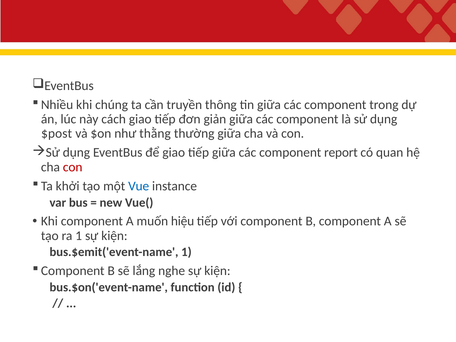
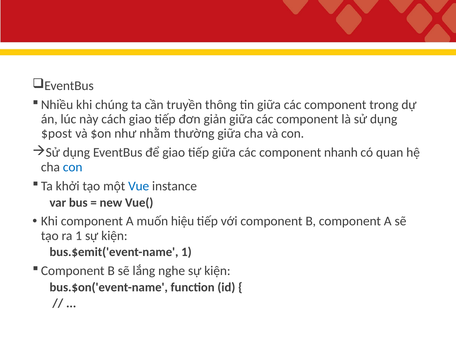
thằng: thằng -> nhằm
report: report -> nhanh
con at (73, 167) colour: red -> blue
